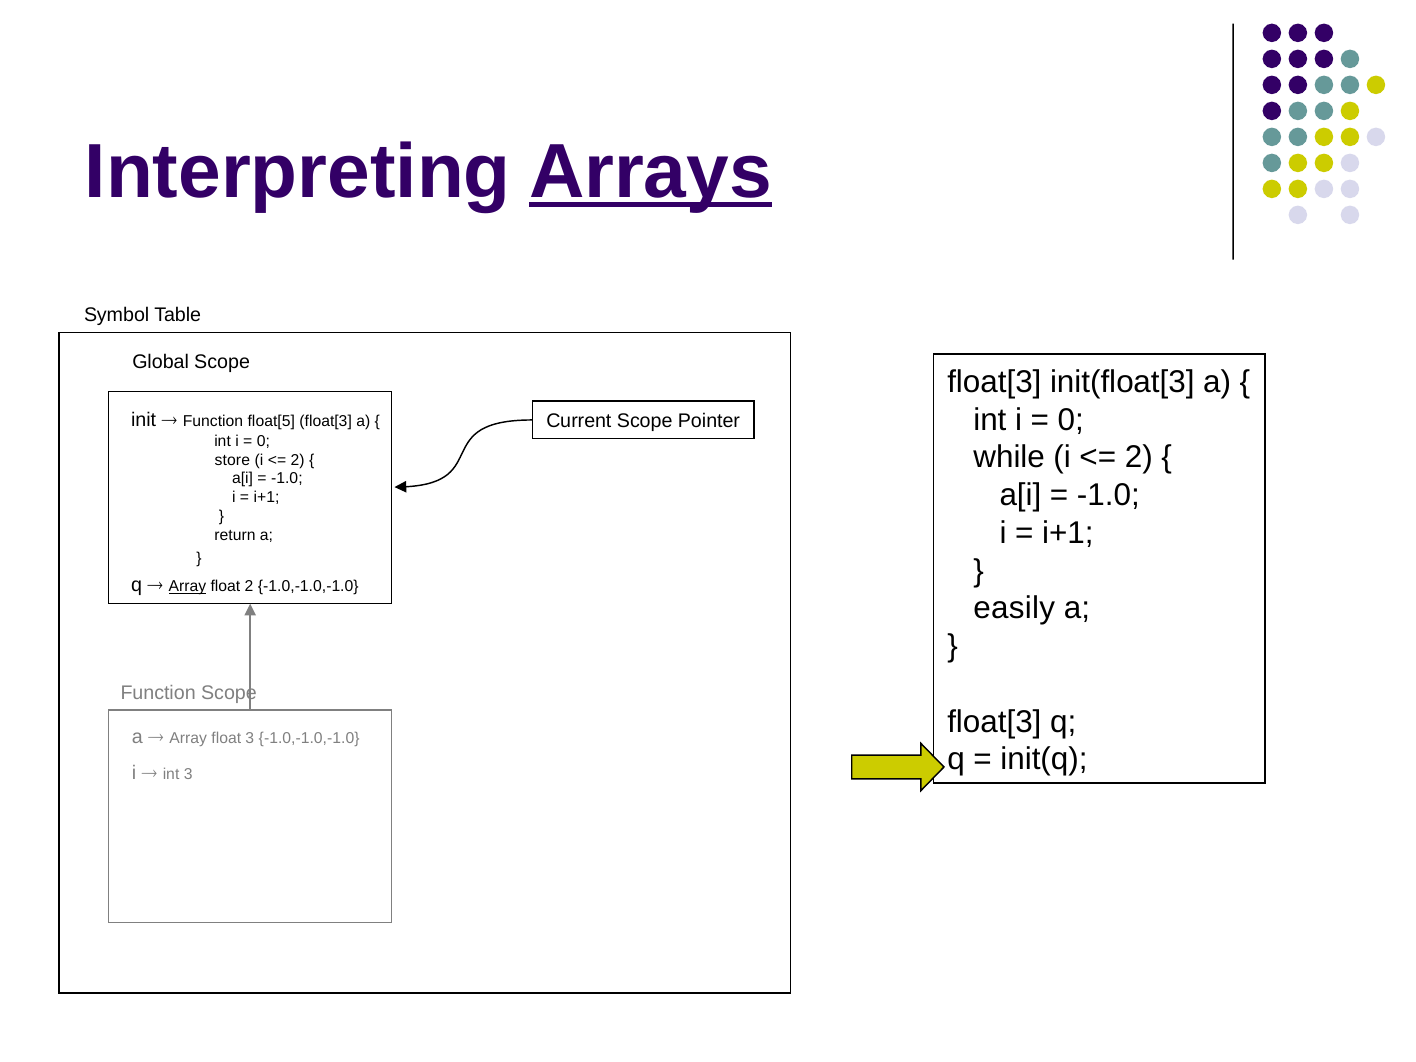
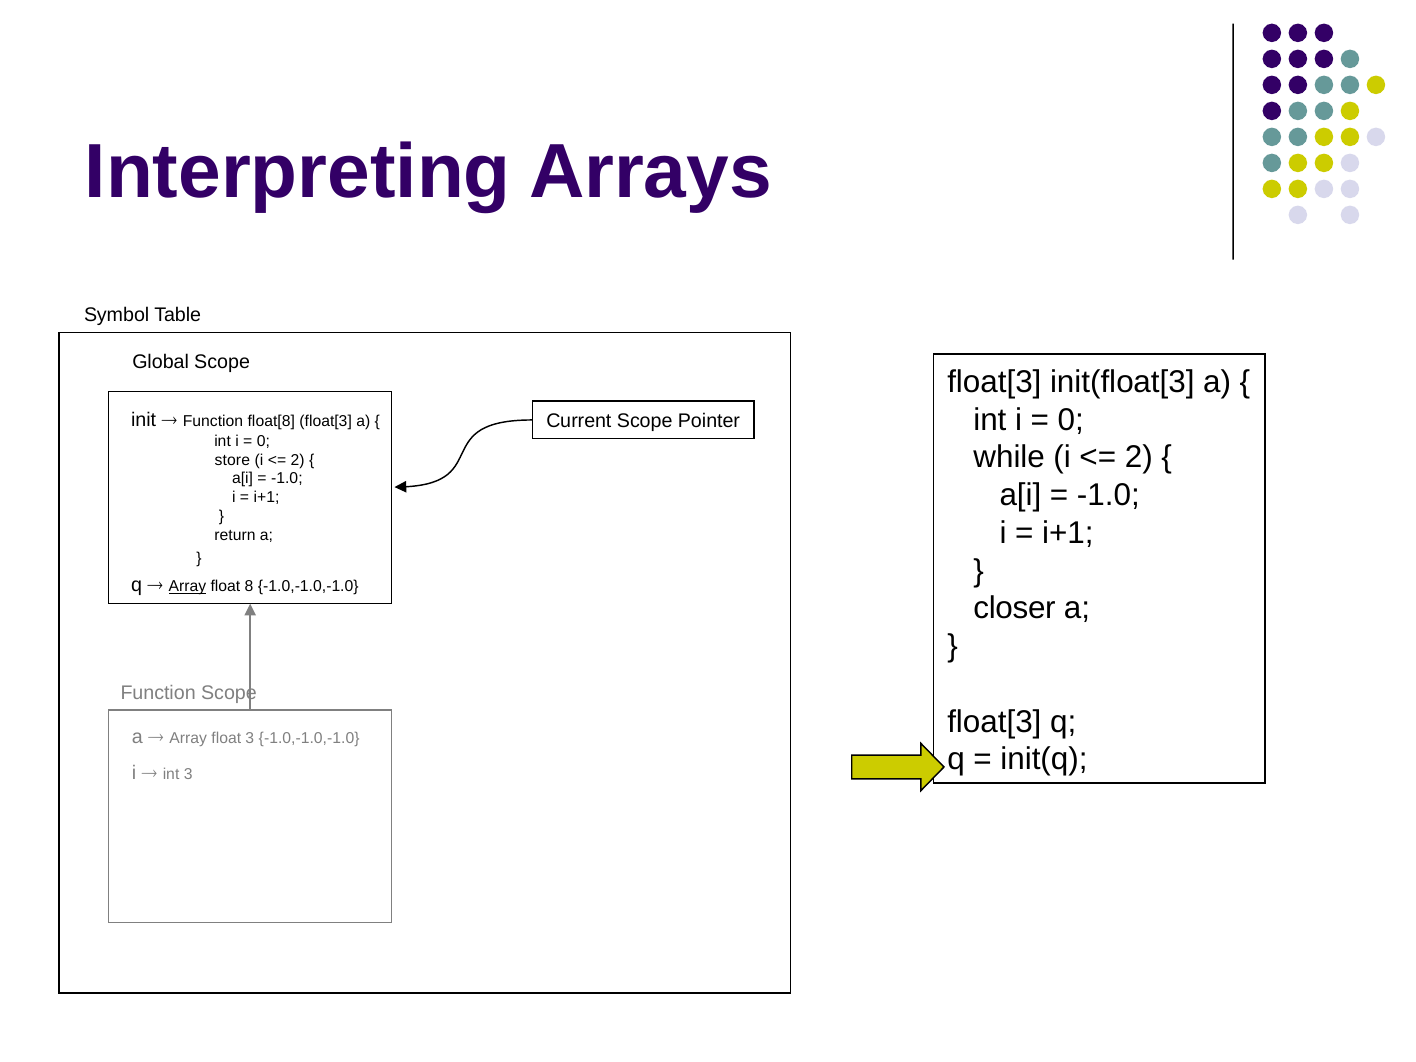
Arrays underline: present -> none
float[5: float[5 -> float[8
float 2: 2 -> 8
easily: easily -> closer
